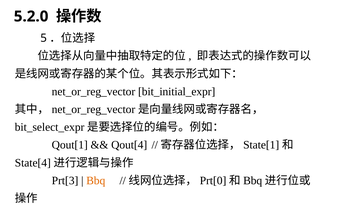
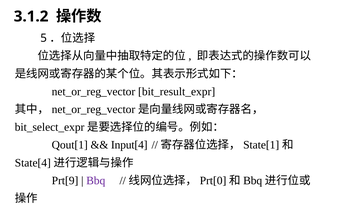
5.2.0: 5.2.0 -> 3.1.2
bit_initial_expr: bit_initial_expr -> bit_result_expr
Qout[4: Qout[4 -> Input[4
Prt[3: Prt[3 -> Prt[9
Bbq colour: orange -> purple
